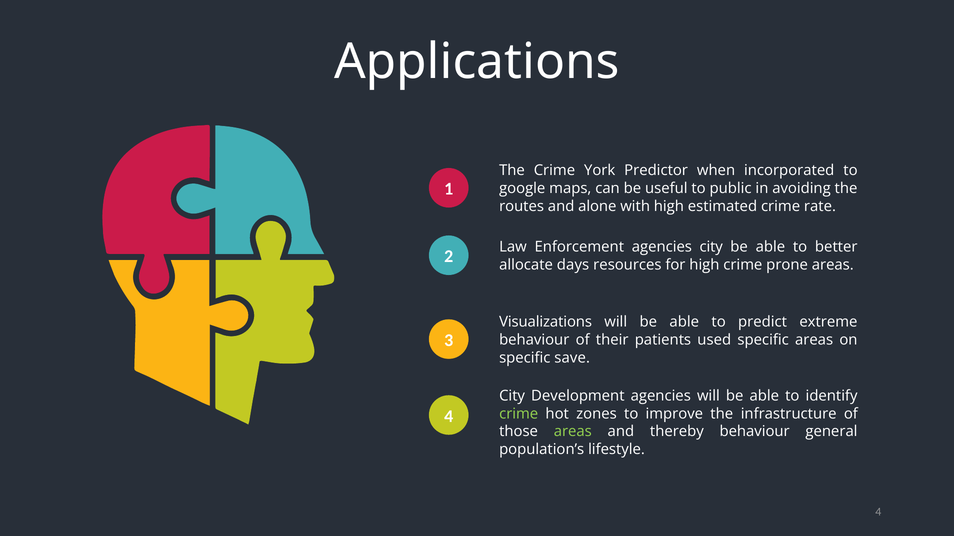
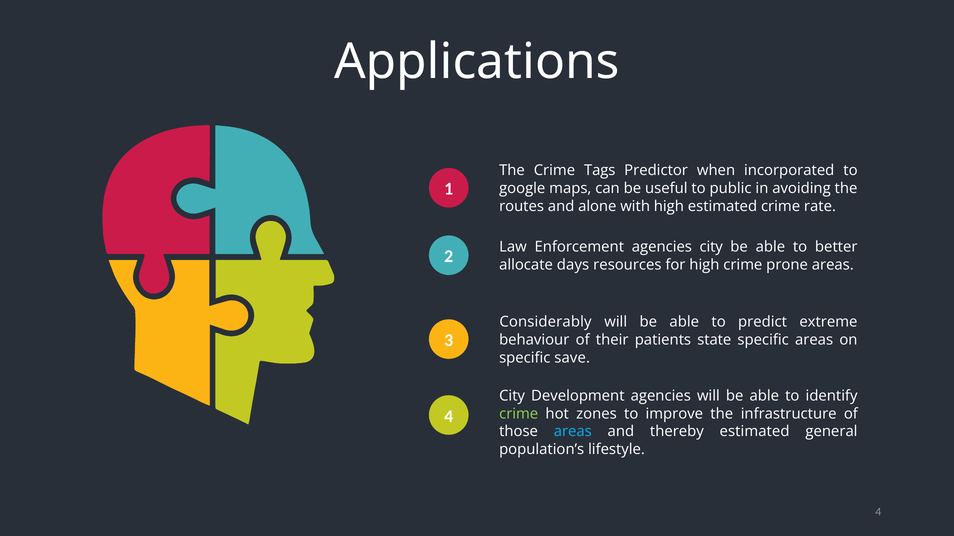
York: York -> Tags
Visualizations: Visualizations -> Considerably
used: used -> state
areas at (573, 432) colour: light green -> light blue
thereby behaviour: behaviour -> estimated
